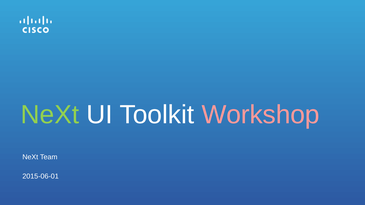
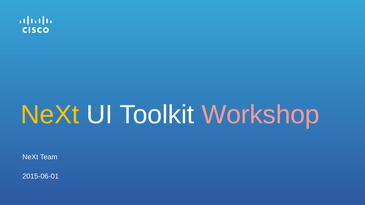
NeXt at (50, 115) colour: light green -> yellow
